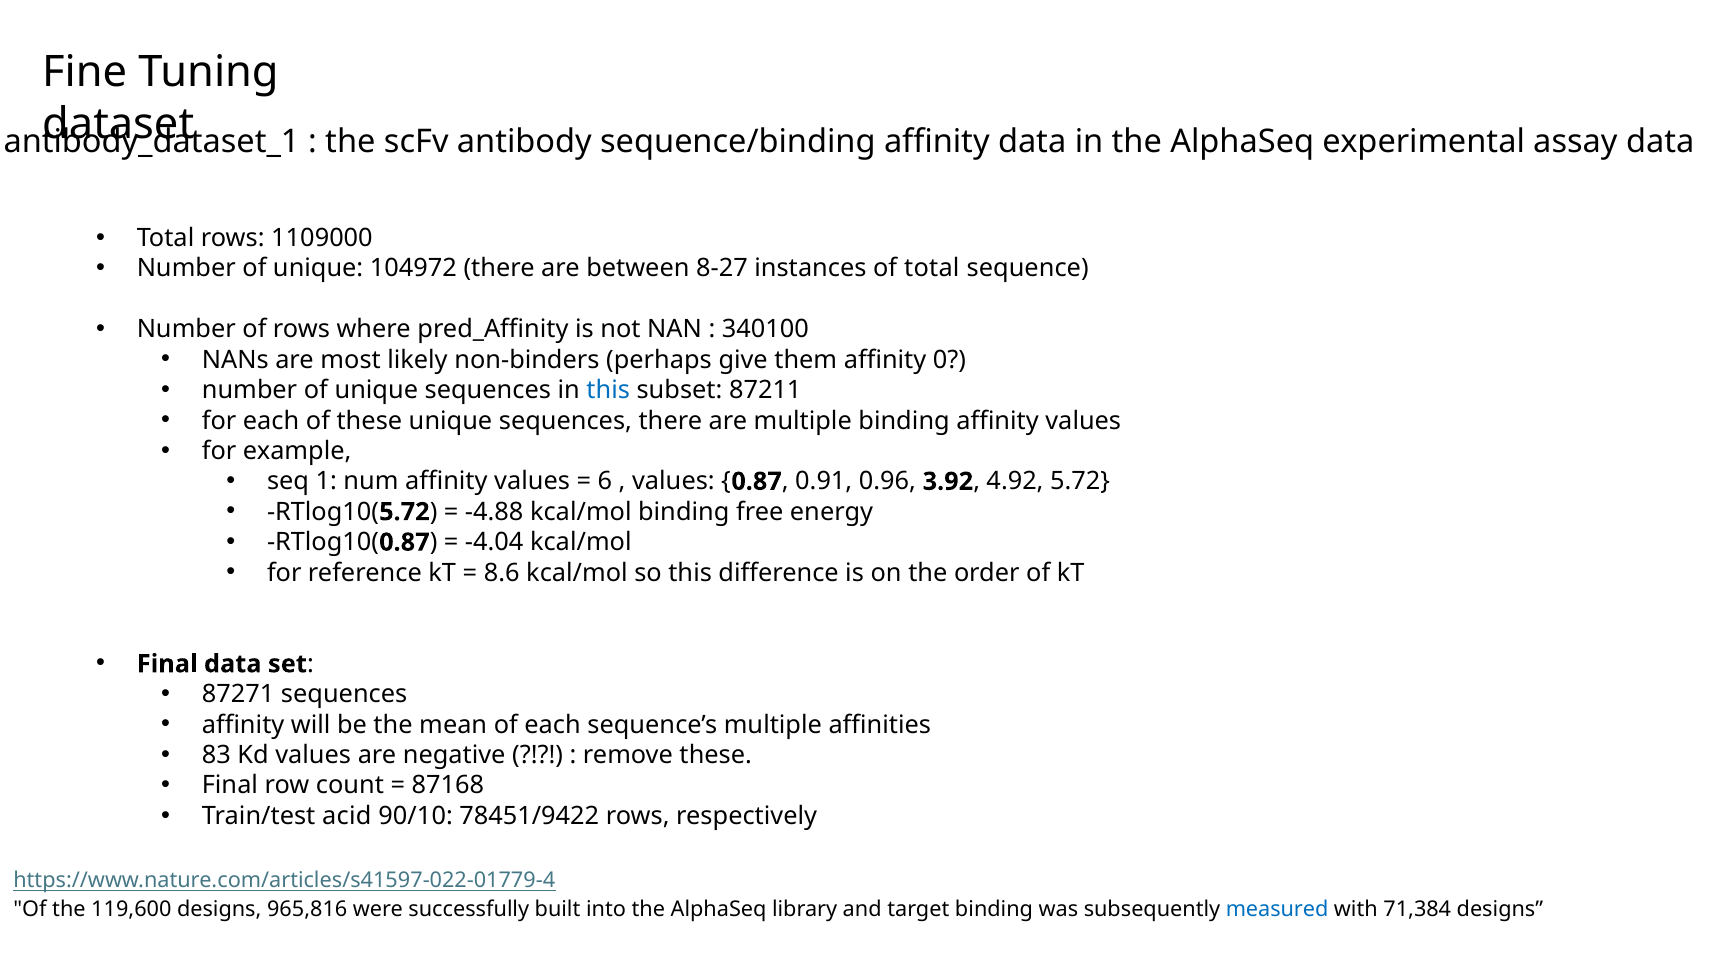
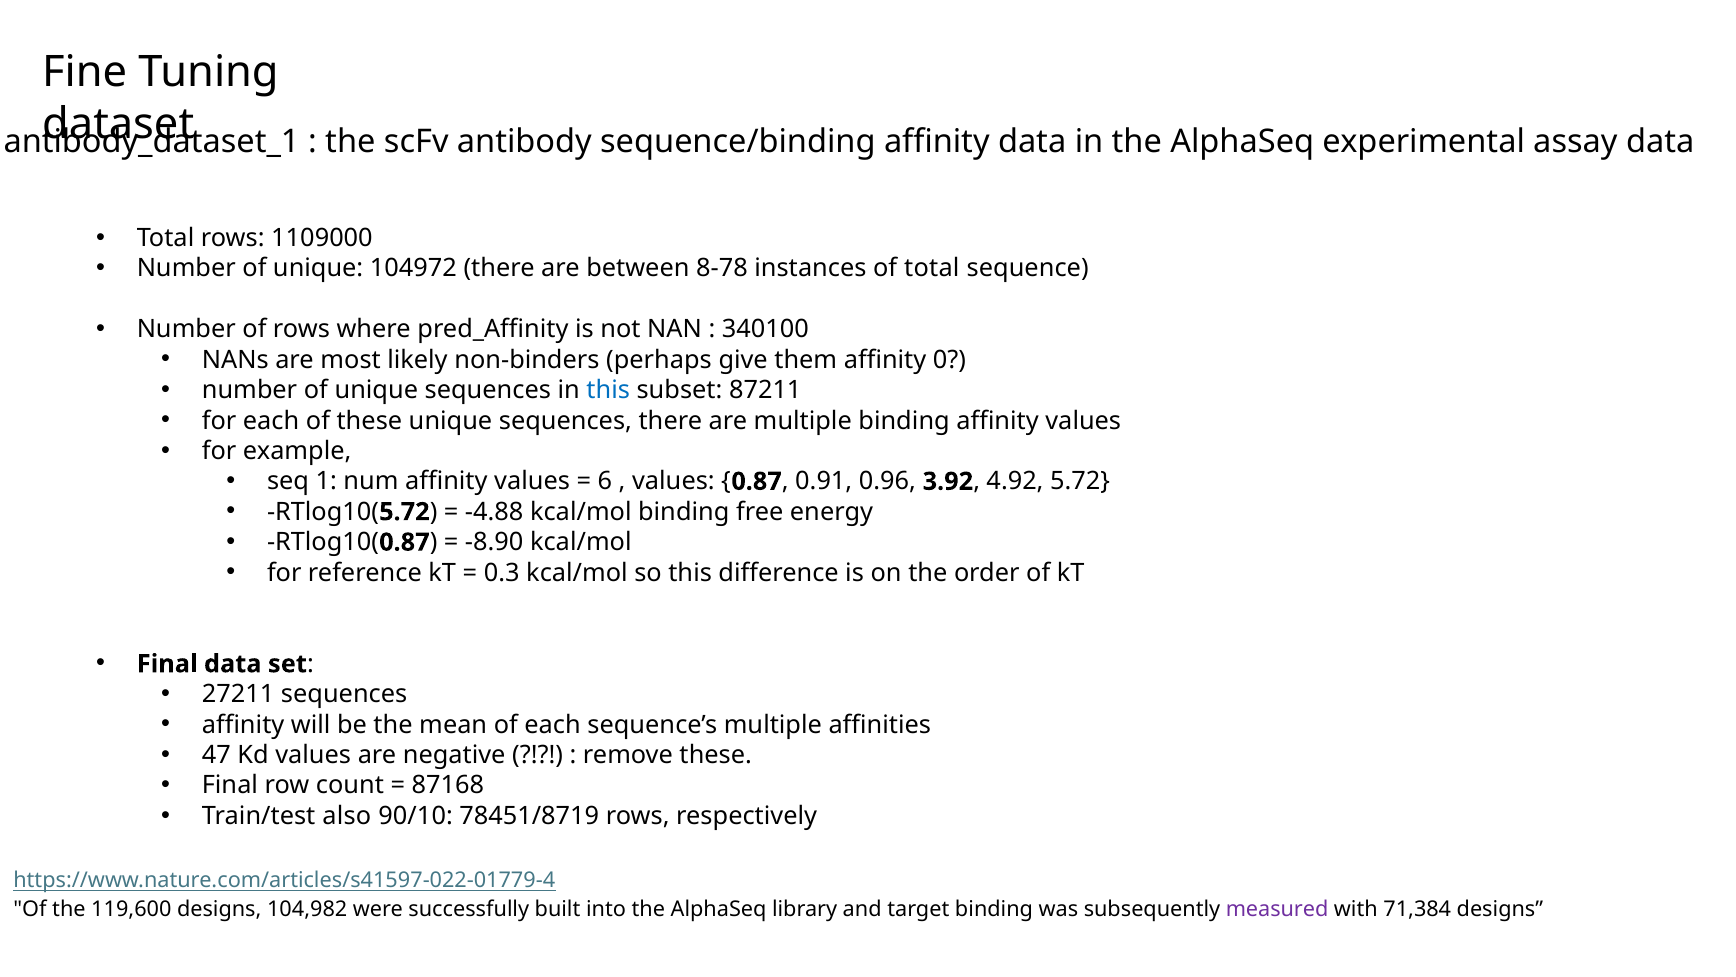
8-27: 8-27 -> 8-78
-4.04: -4.04 -> -8.90
8.6: 8.6 -> 0.3
87271: 87271 -> 27211
83: 83 -> 47
acid: acid -> also
78451/9422: 78451/9422 -> 78451/8719
965,816: 965,816 -> 104,982
measured colour: blue -> purple
